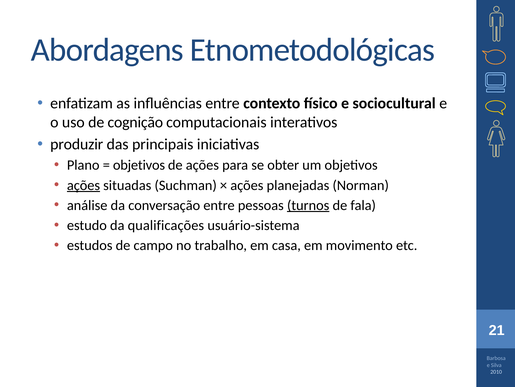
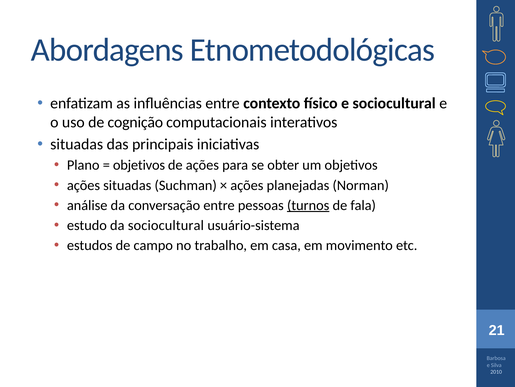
produzir at (77, 144): produzir -> situadas
ações at (83, 185) underline: present -> none
da qualificações: qualificações -> sociocultural
